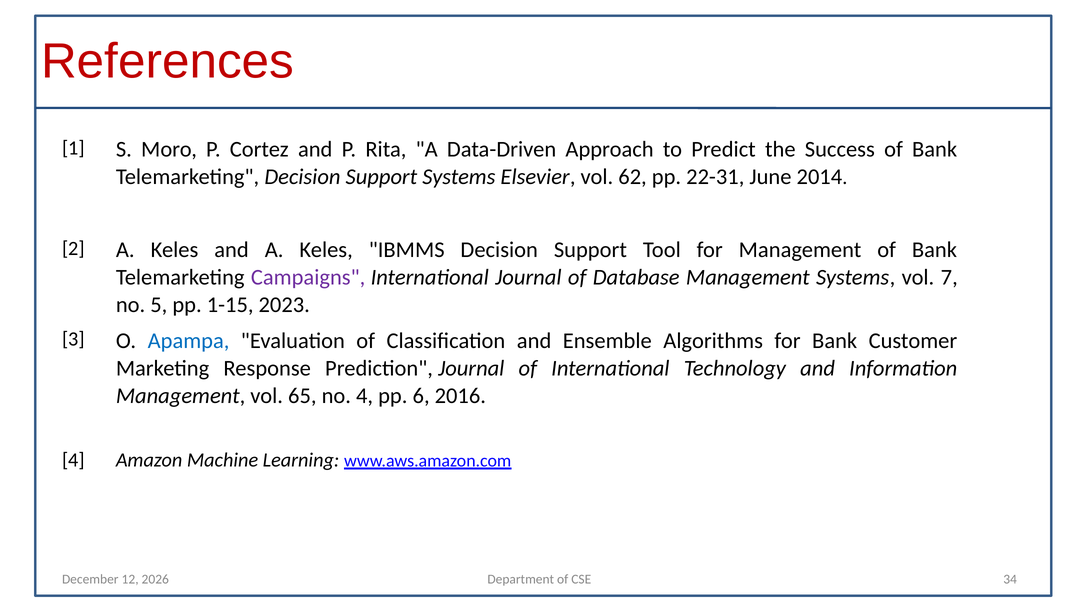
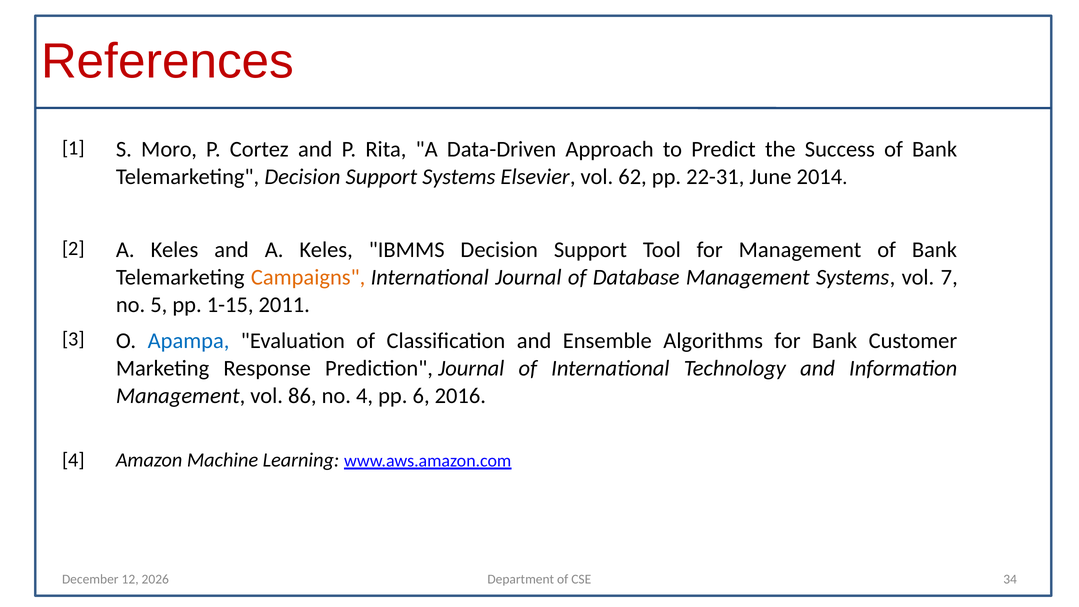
Campaigns colour: purple -> orange
2023: 2023 -> 2011
65: 65 -> 86
